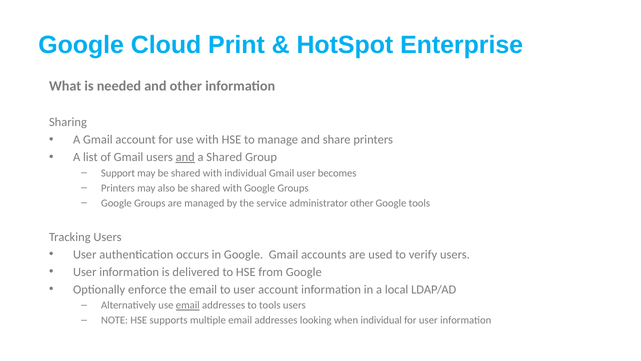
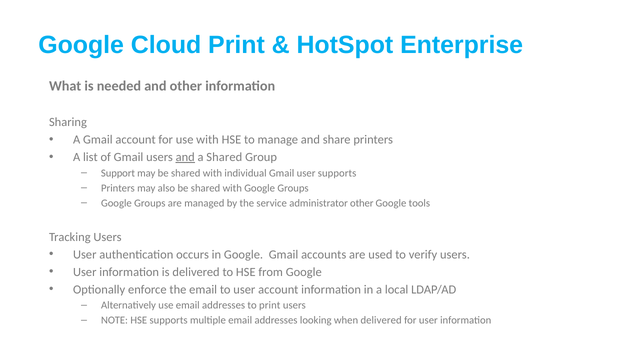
user becomes: becomes -> supports
email at (188, 305) underline: present -> none
to tools: tools -> print
when individual: individual -> delivered
